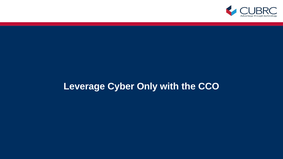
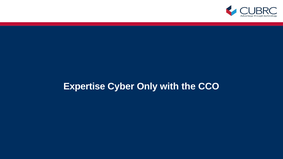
Leverage: Leverage -> Expertise
